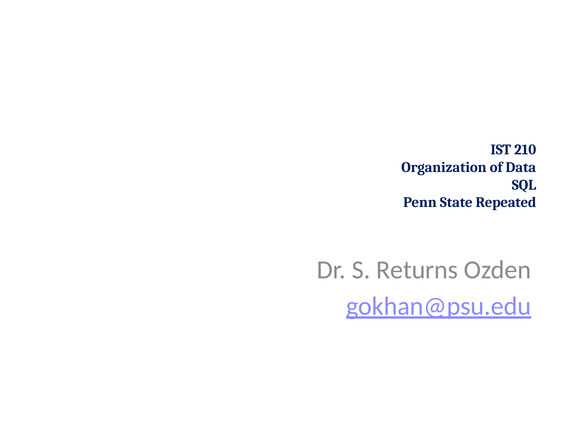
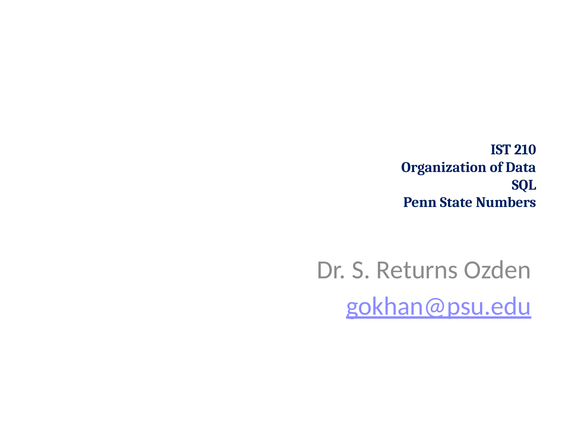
Repeated: Repeated -> Numbers
